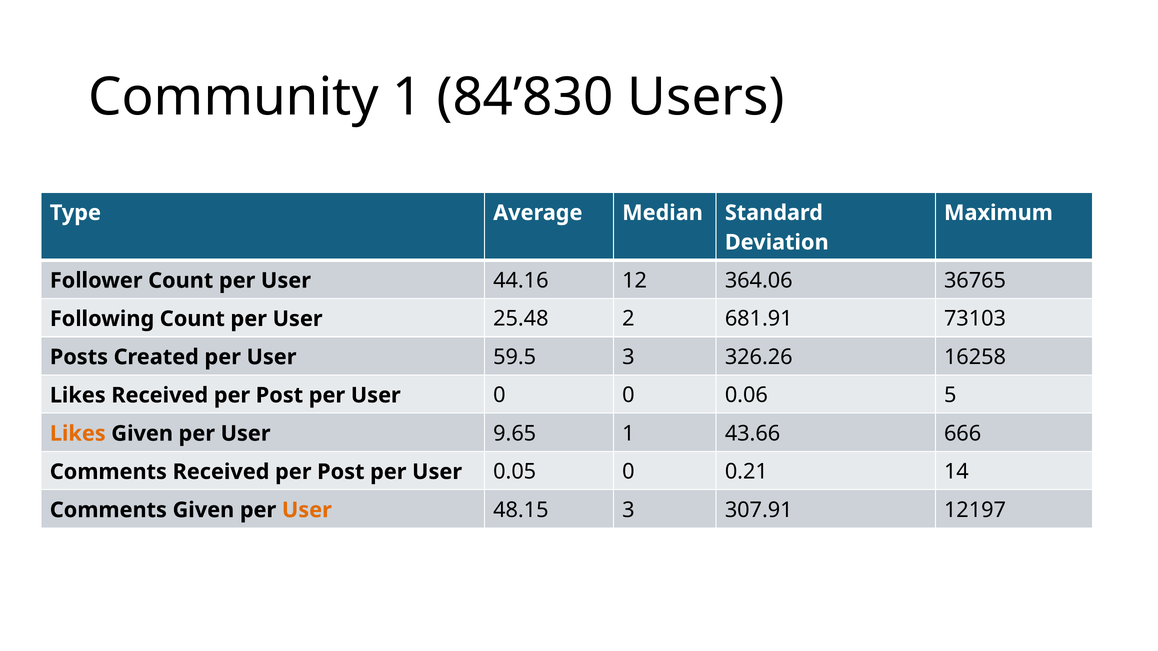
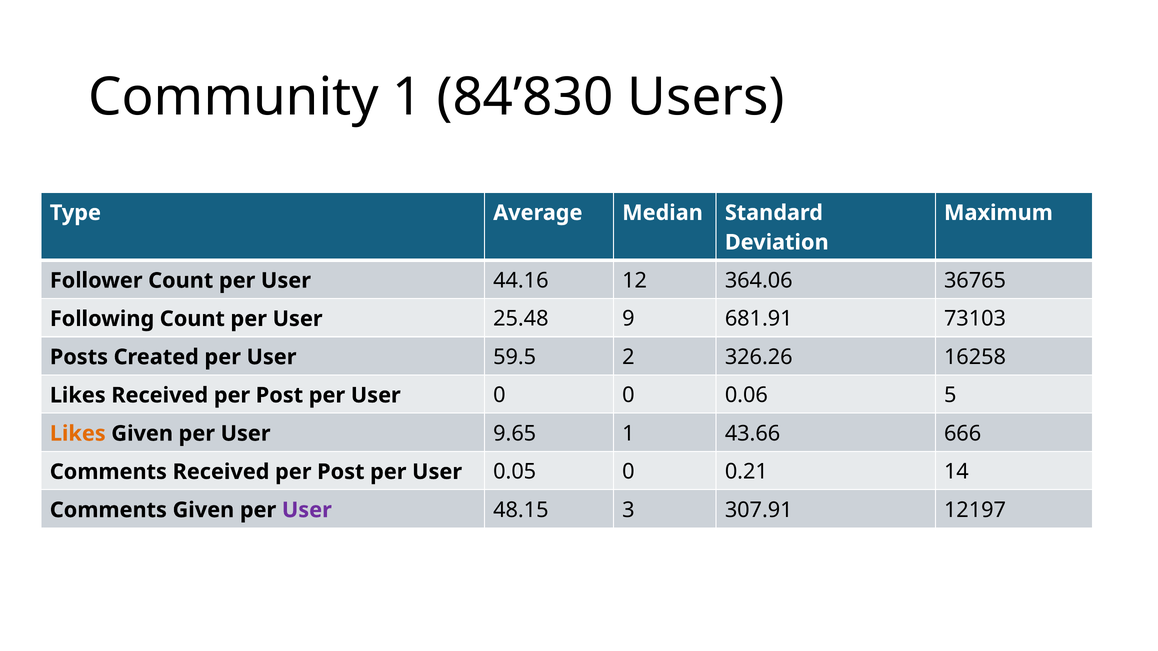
2: 2 -> 9
59.5 3: 3 -> 2
User at (307, 510) colour: orange -> purple
